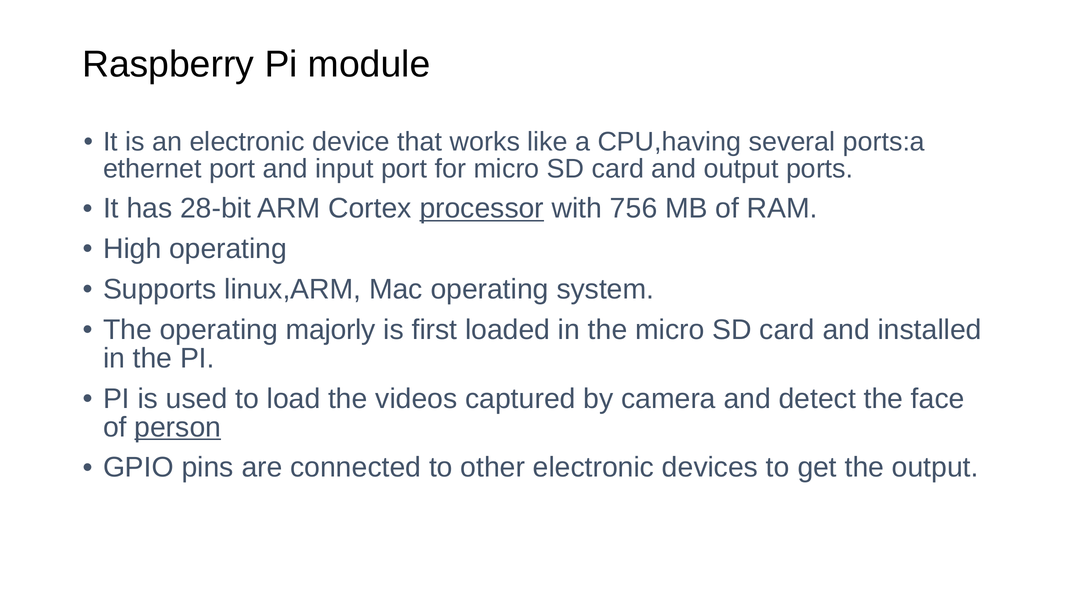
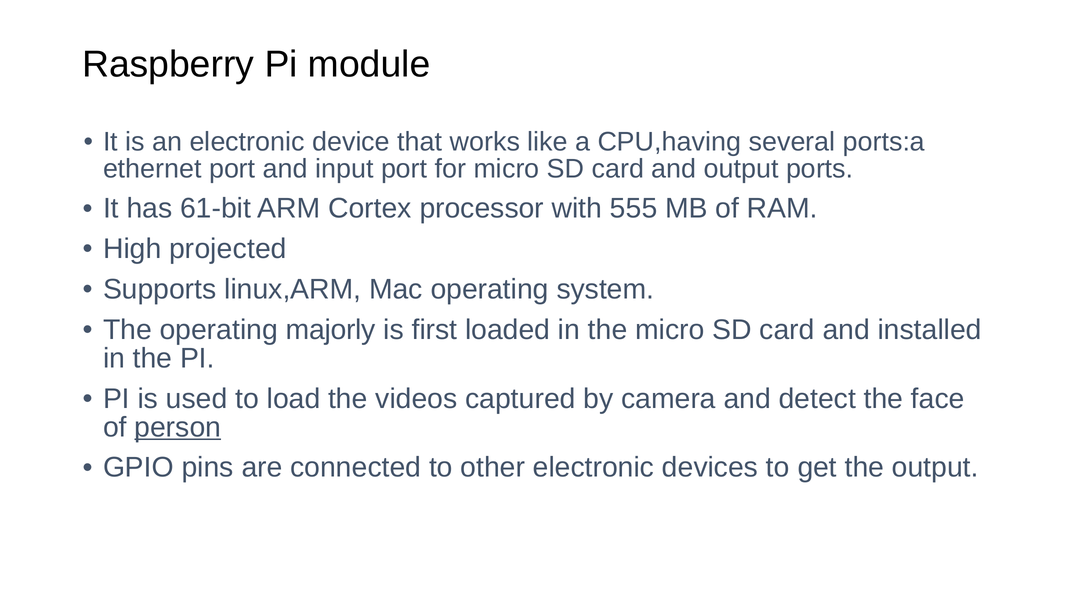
28-bit: 28-bit -> 61-bit
processor underline: present -> none
756: 756 -> 555
High operating: operating -> projected
